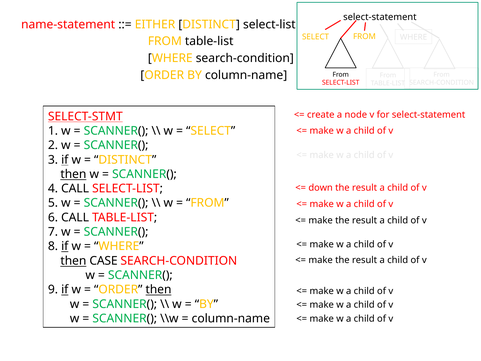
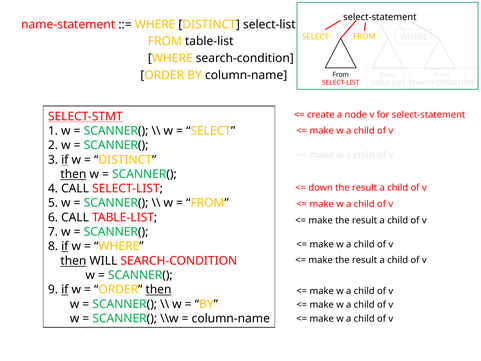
EITHER at (155, 24): EITHER -> WHERE
CASE: CASE -> WILL
